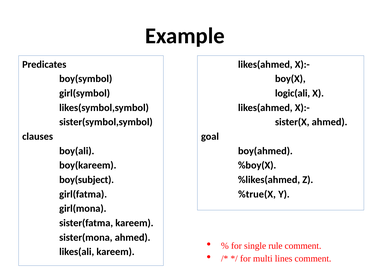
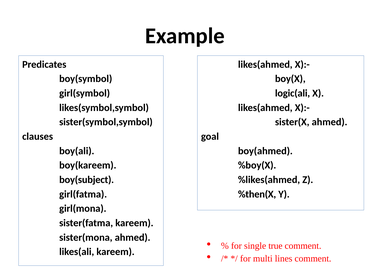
%true(X: %true(X -> %then(X
rule: rule -> true
